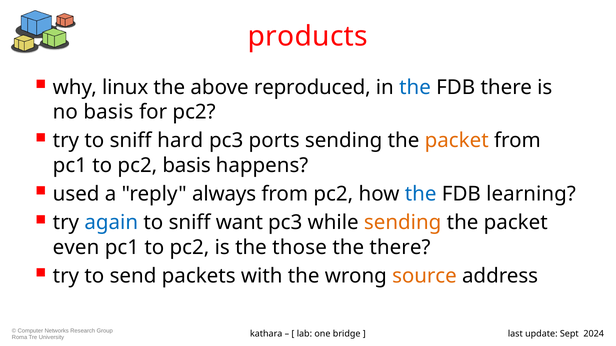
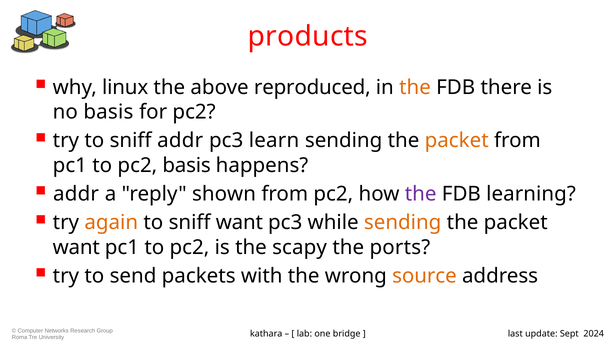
the at (415, 87) colour: blue -> orange
sniff hard: hard -> addr
ports: ports -> learn
used at (76, 194): used -> addr
always: always -> shown
the at (421, 194) colour: blue -> purple
again colour: blue -> orange
even at (76, 248): even -> want
those: those -> scapy
the there: there -> ports
